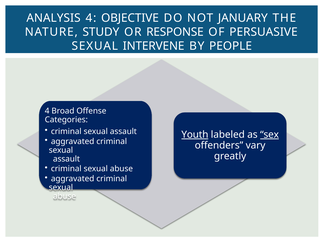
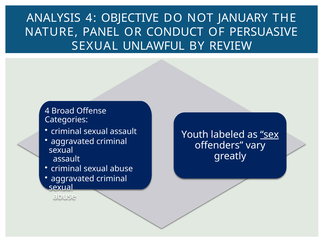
STUDY: STUDY -> PANEL
RESPONSE: RESPONSE -> CONDUCT
INTERVENE: INTERVENE -> UNLAWFUL
PEOPLE: PEOPLE -> REVIEW
Youth underline: present -> none
